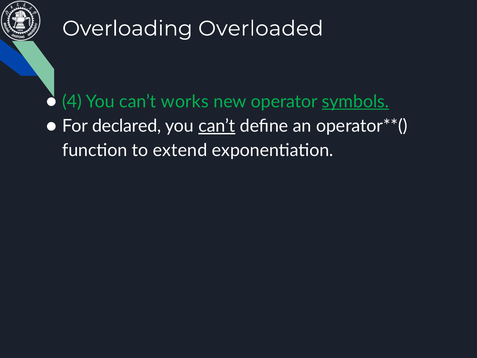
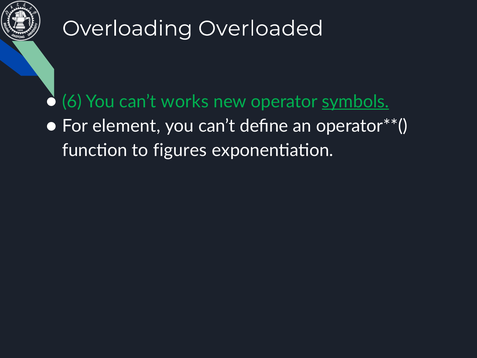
4: 4 -> 6
declared: declared -> element
can’t at (217, 126) underline: present -> none
extend: extend -> figures
